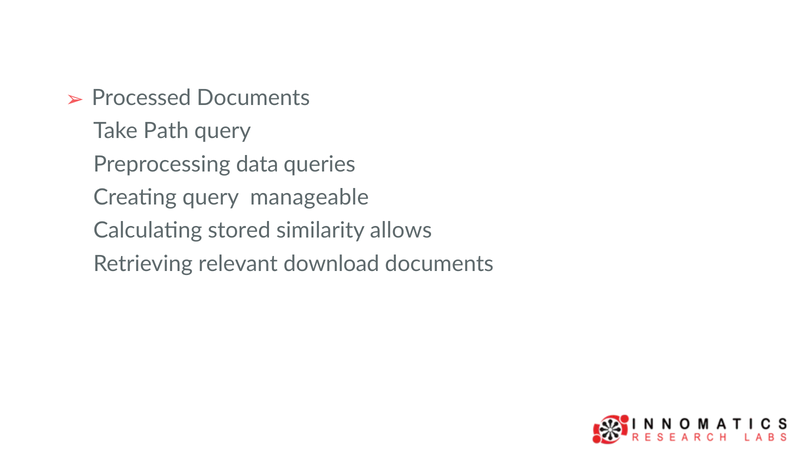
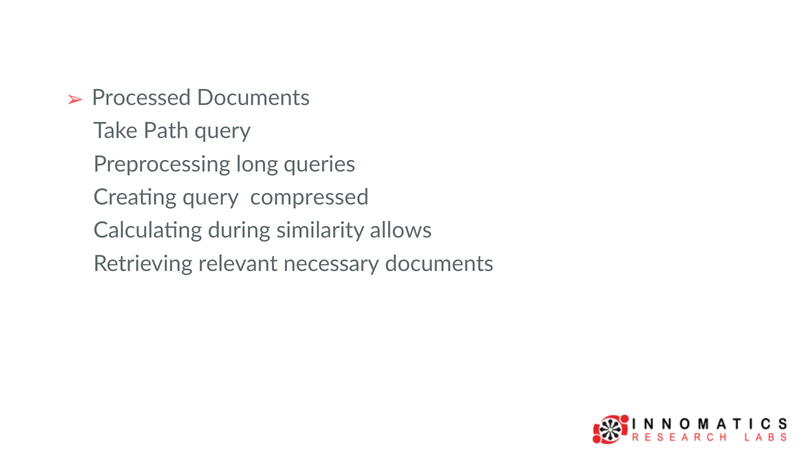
data: data -> long
manageable: manageable -> compressed
stored: stored -> during
download: download -> necessary
